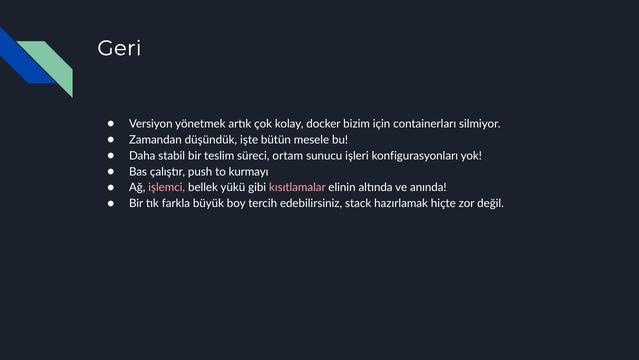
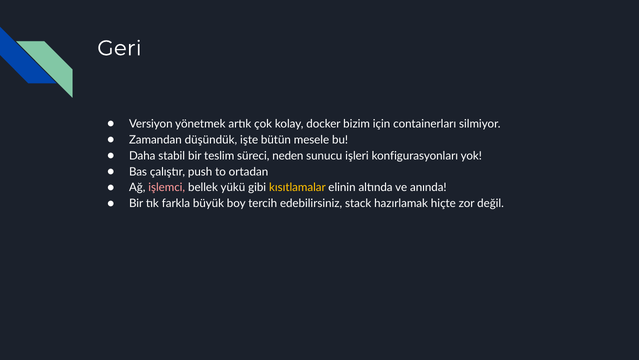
ortam: ortam -> neden
kurmayı: kurmayı -> ortadan
kısıtlamalar colour: pink -> yellow
